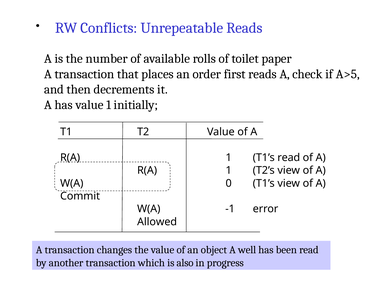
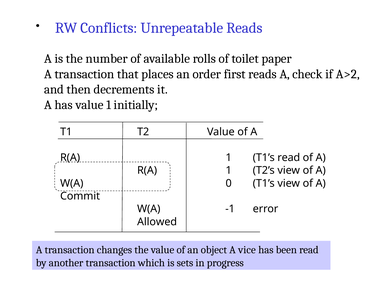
A>5: A>5 -> A>2
well: well -> vice
also: also -> sets
